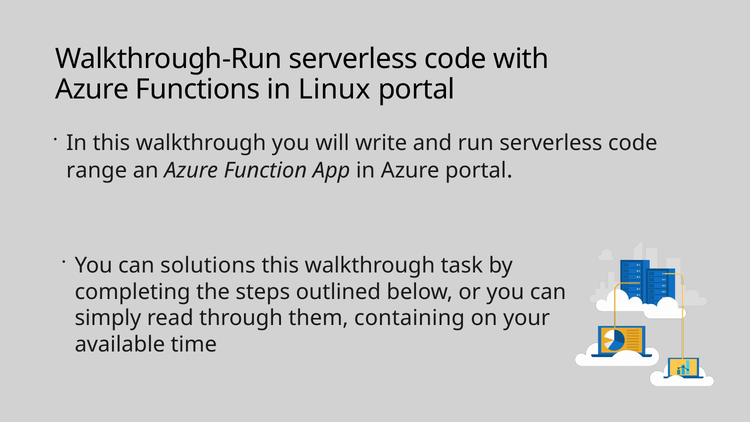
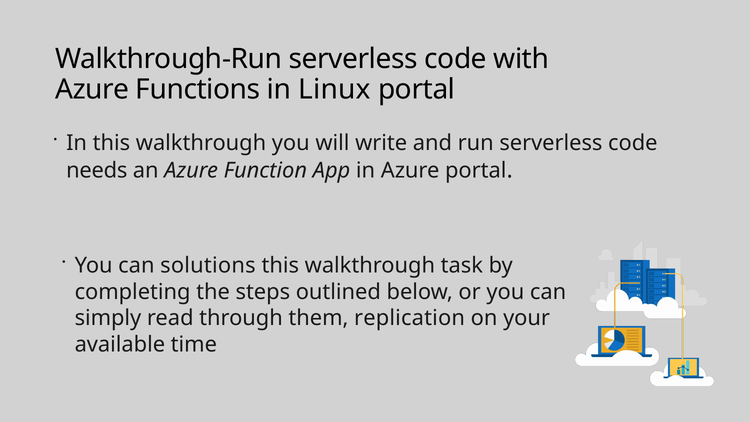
range: range -> needs
containing: containing -> replication
